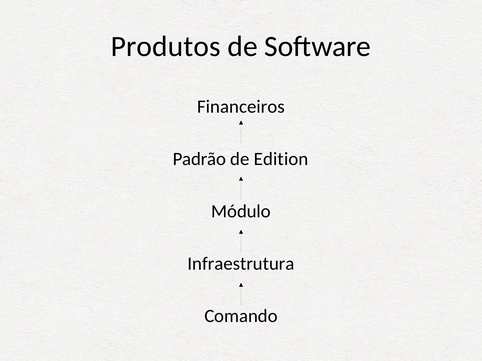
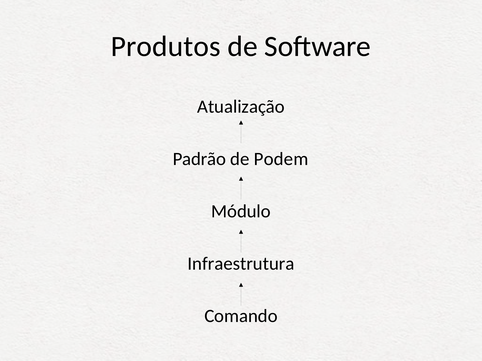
Financeiros: Financeiros -> Atualização
Edition: Edition -> Podem
